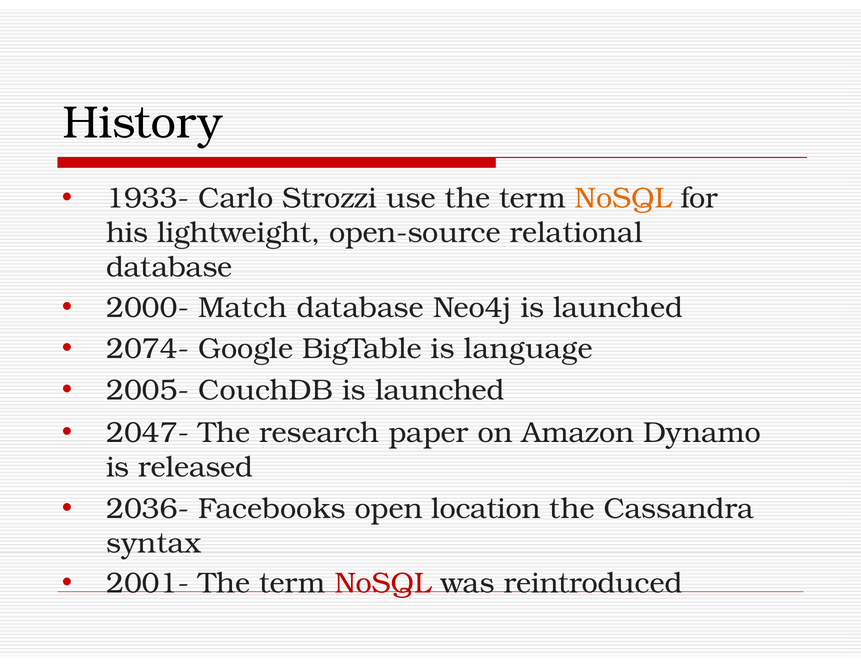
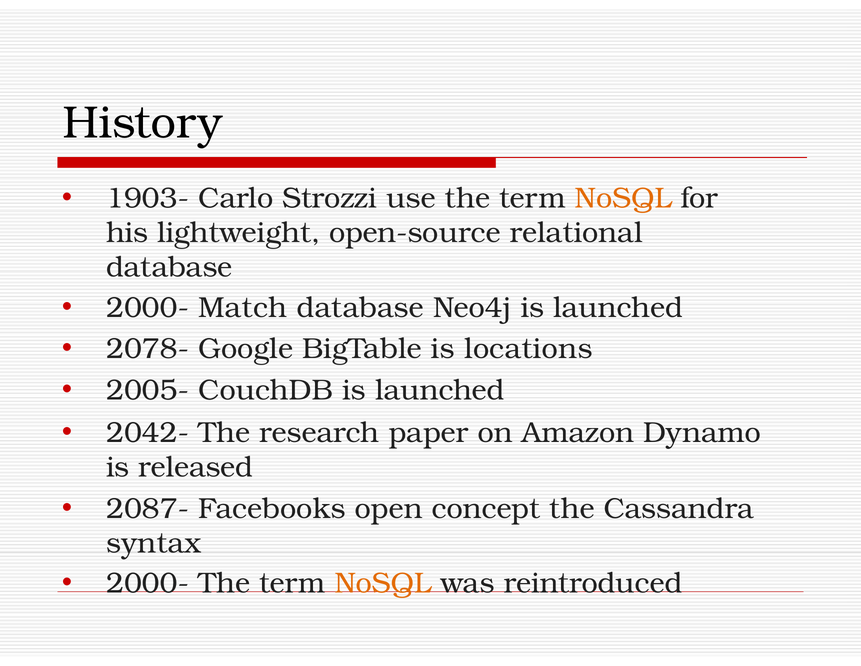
1933-: 1933- -> 1903-
2074-: 2074- -> 2078-
language: language -> locations
2047-: 2047- -> 2042-
2036-: 2036- -> 2087-
location: location -> concept
2001- at (148, 583): 2001- -> 2000-
NoSQL at (383, 583) colour: red -> orange
